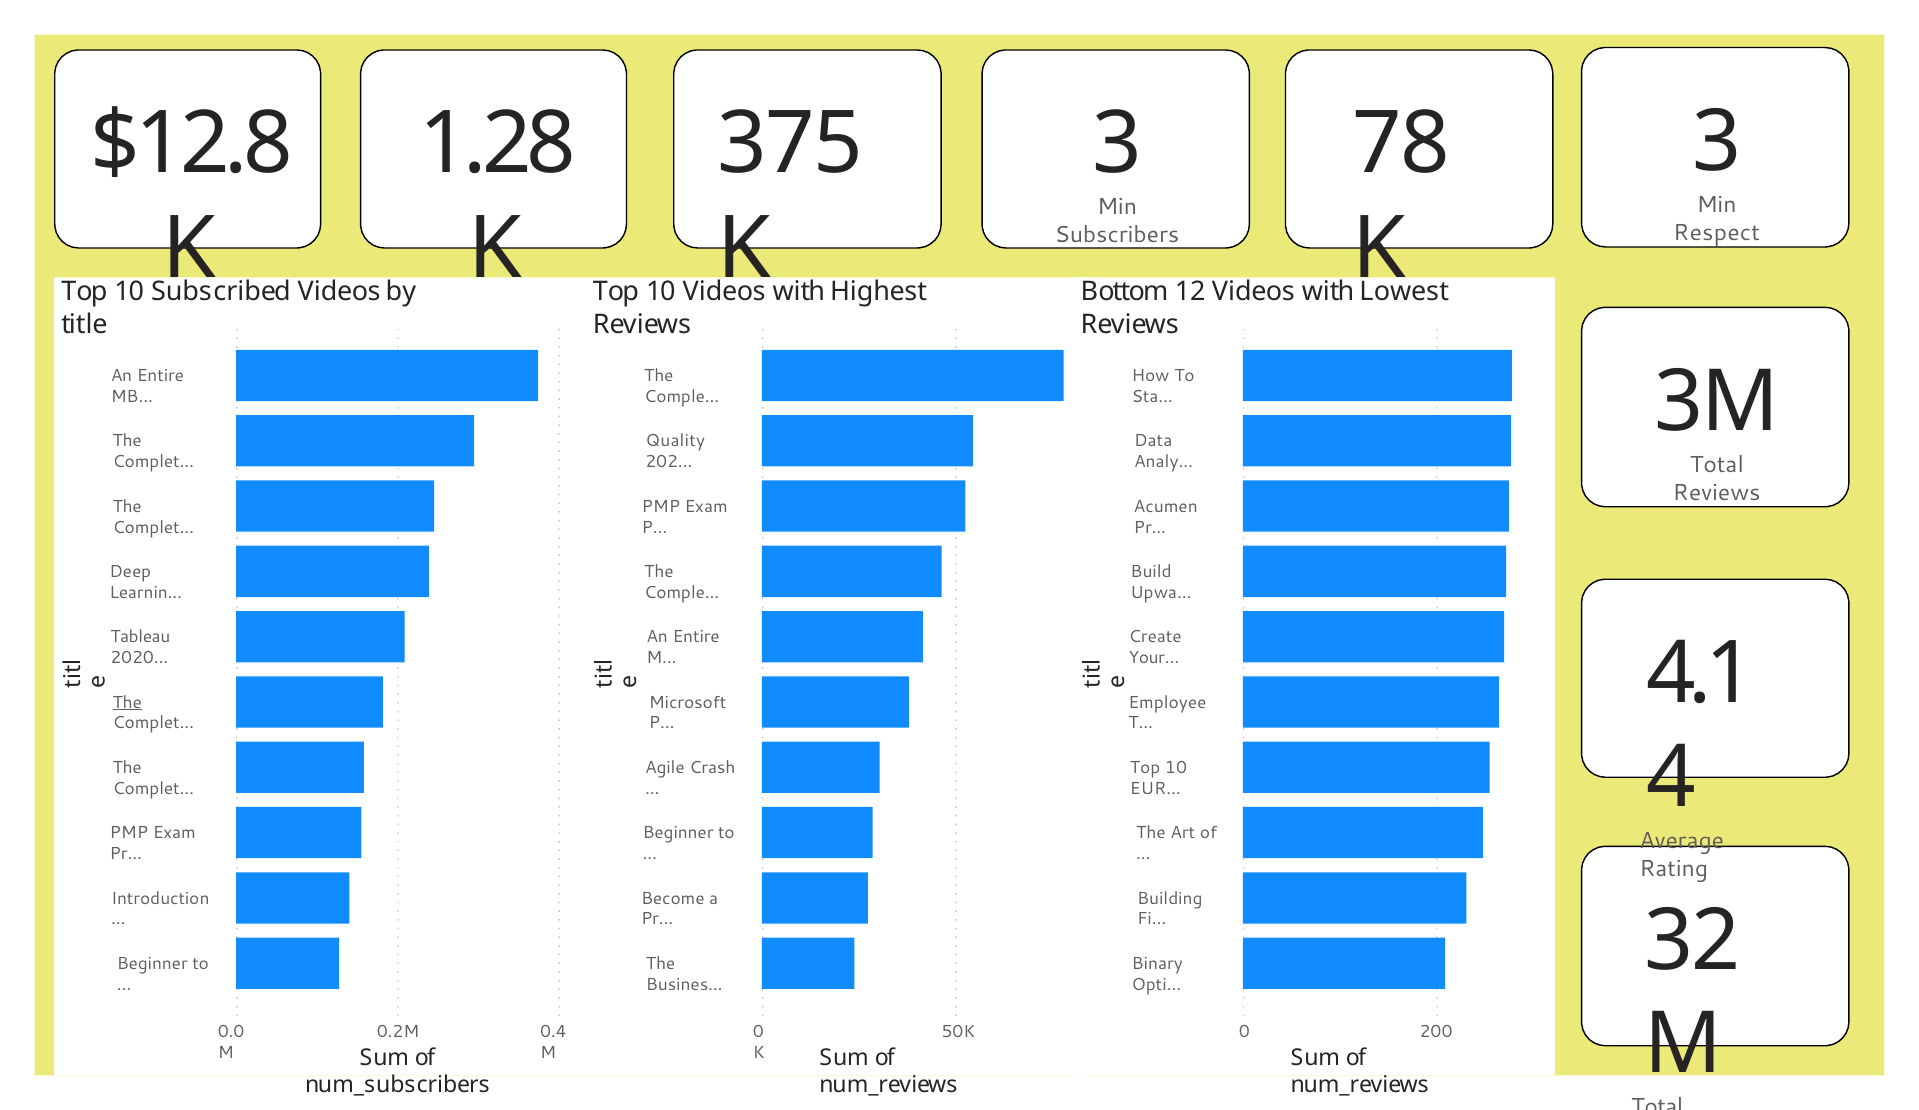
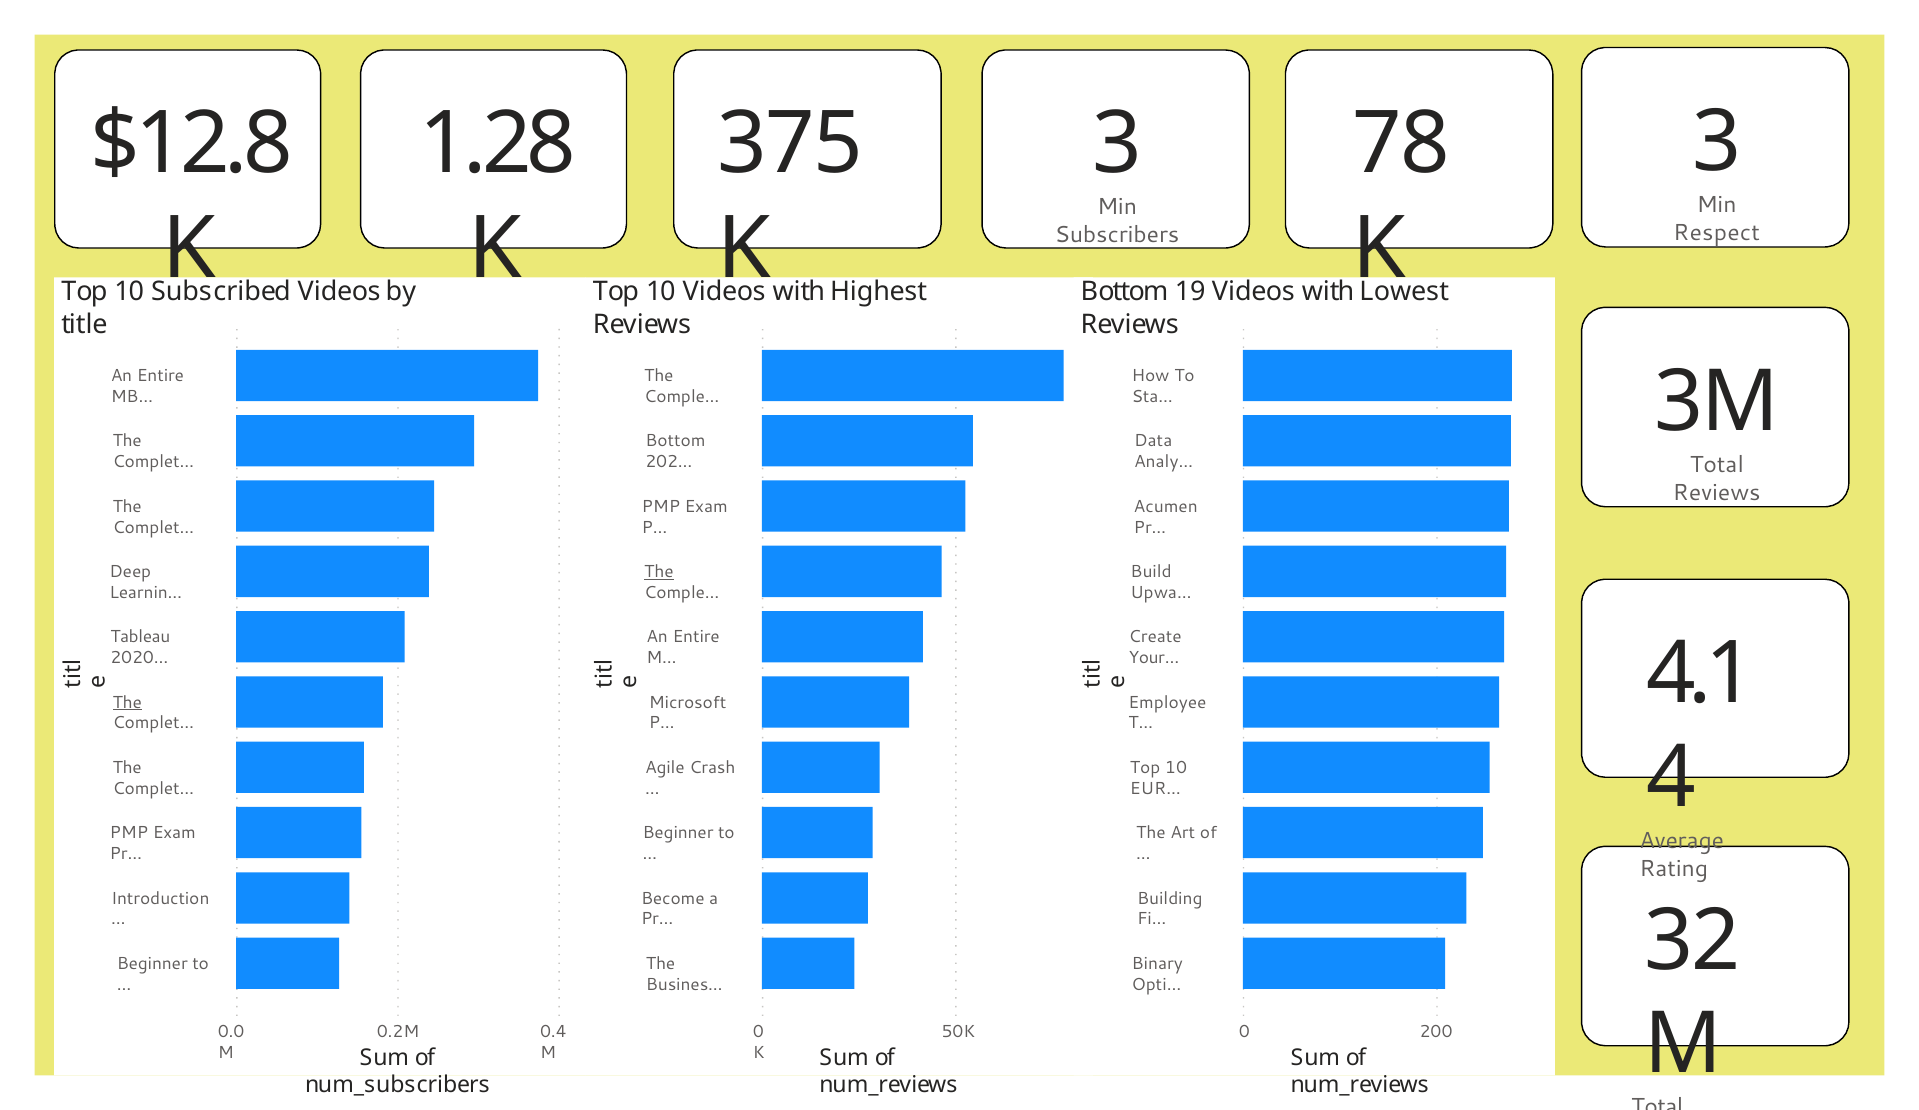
12: 12 -> 19
Quality at (675, 441): Quality -> Bottom
The at (659, 572) underline: none -> present
